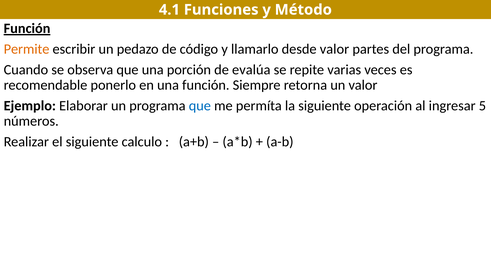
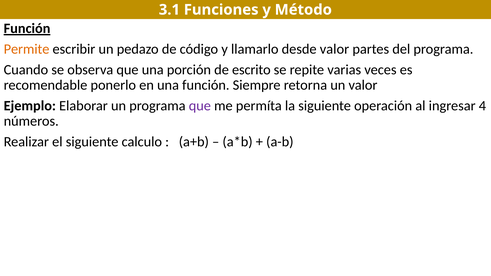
4.1: 4.1 -> 3.1
evalúa: evalúa -> escrito
que at (200, 106) colour: blue -> purple
5: 5 -> 4
